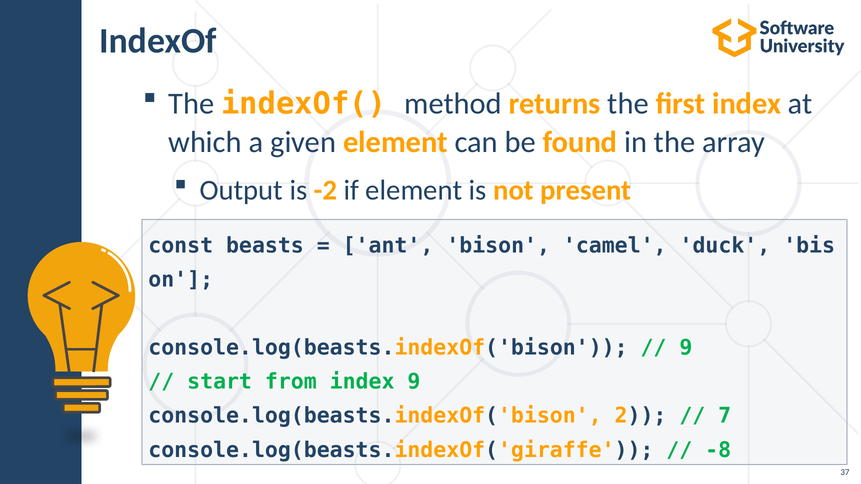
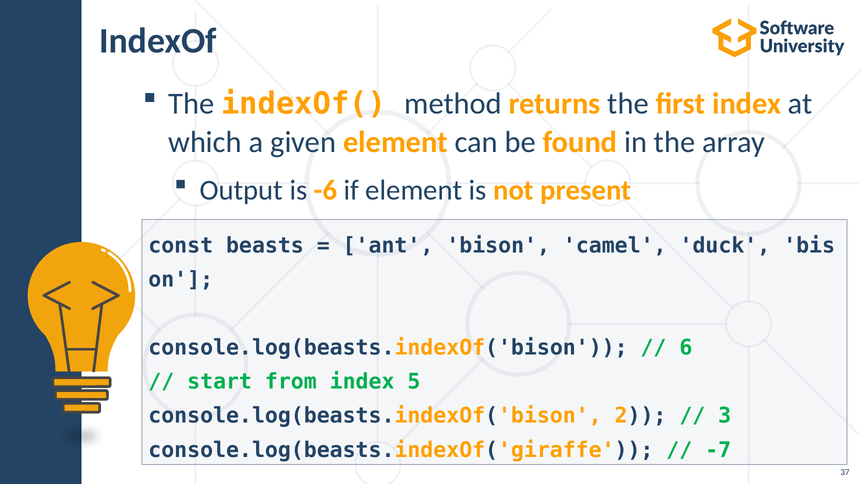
-2: -2 -> -6
9 at (686, 348): 9 -> 6
index 9: 9 -> 5
7: 7 -> 3
-8: -8 -> -7
